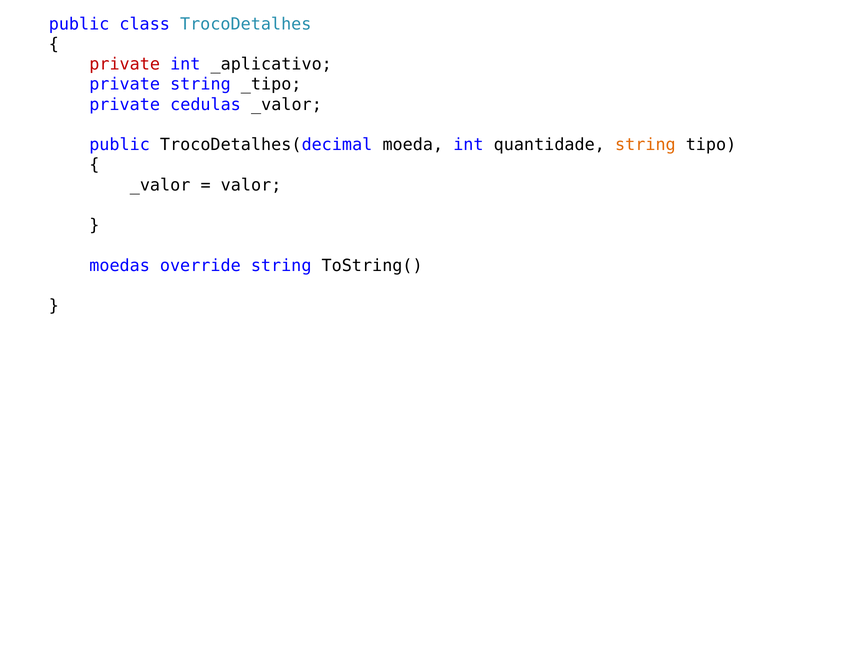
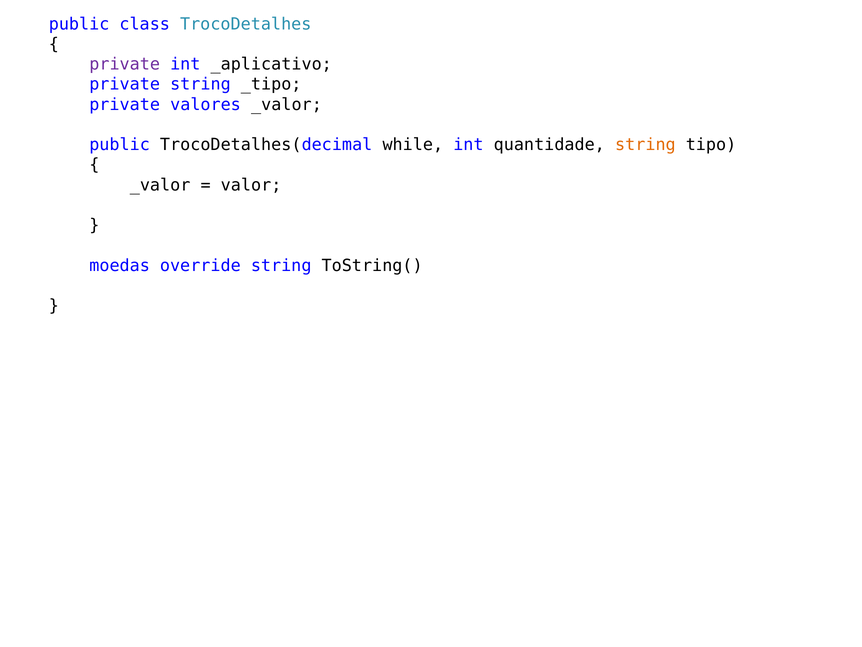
private at (125, 64) colour: red -> purple
cedulas: cedulas -> valores
moeda: moeda -> while
